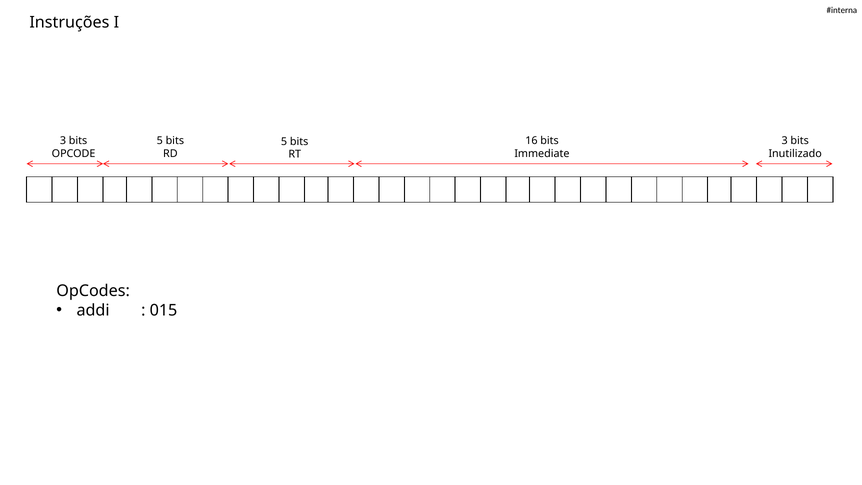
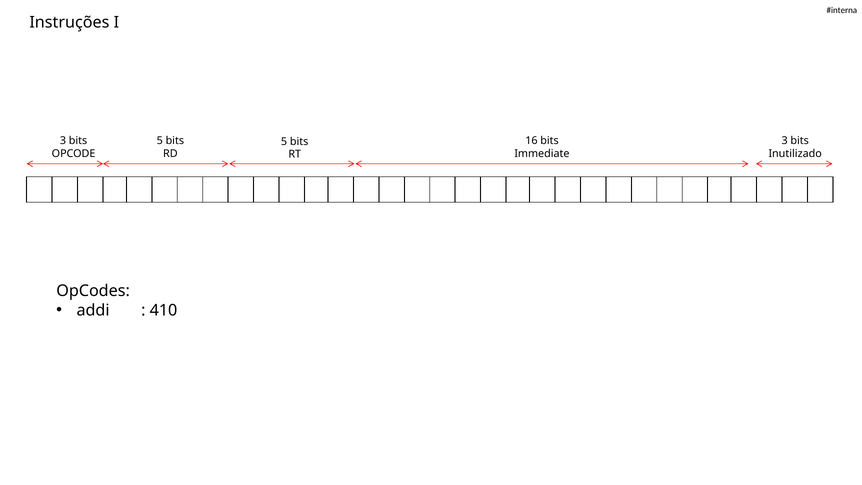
015: 015 -> 410
